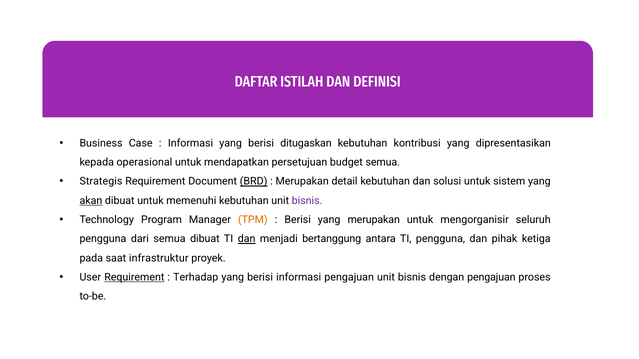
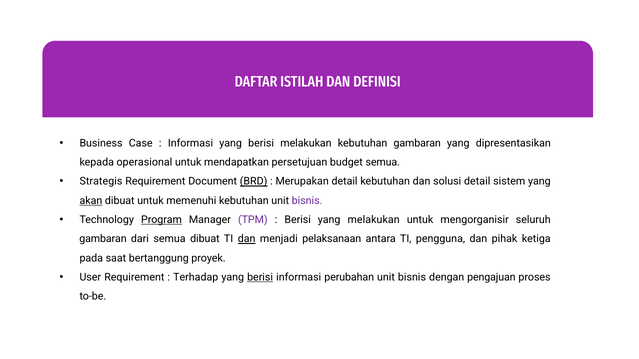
berisi ditugaskan: ditugaskan -> melakukan
kebutuhan kontribusi: kontribusi -> gambaran
solusi untuk: untuk -> detail
Program underline: none -> present
TPM colour: orange -> purple
yang merupakan: merupakan -> melakukan
pengguna at (103, 239): pengguna -> gambaran
bertanggung: bertanggung -> pelaksanaan
infrastruktur: infrastruktur -> bertanggung
Requirement at (134, 278) underline: present -> none
berisi at (260, 278) underline: none -> present
informasi pengajuan: pengajuan -> perubahan
